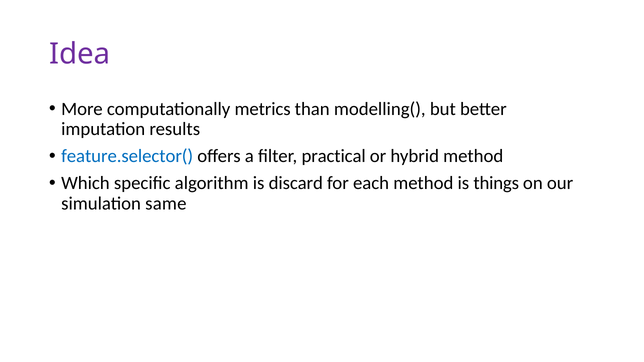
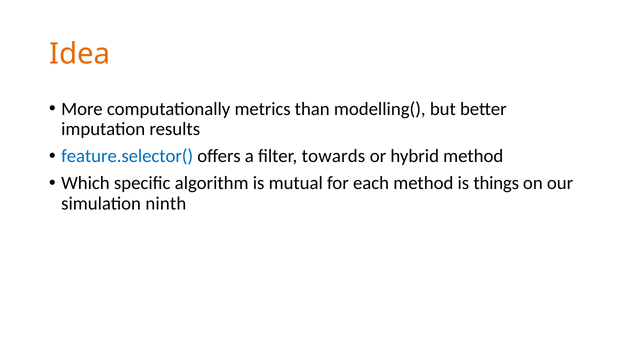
Idea colour: purple -> orange
practical: practical -> towards
discard: discard -> mutual
same: same -> ninth
